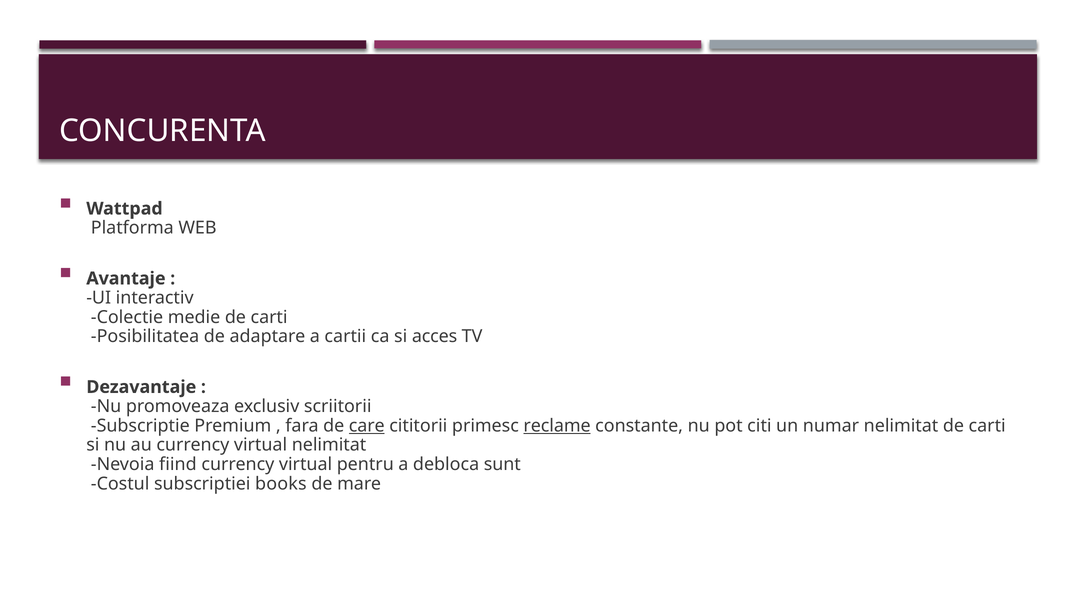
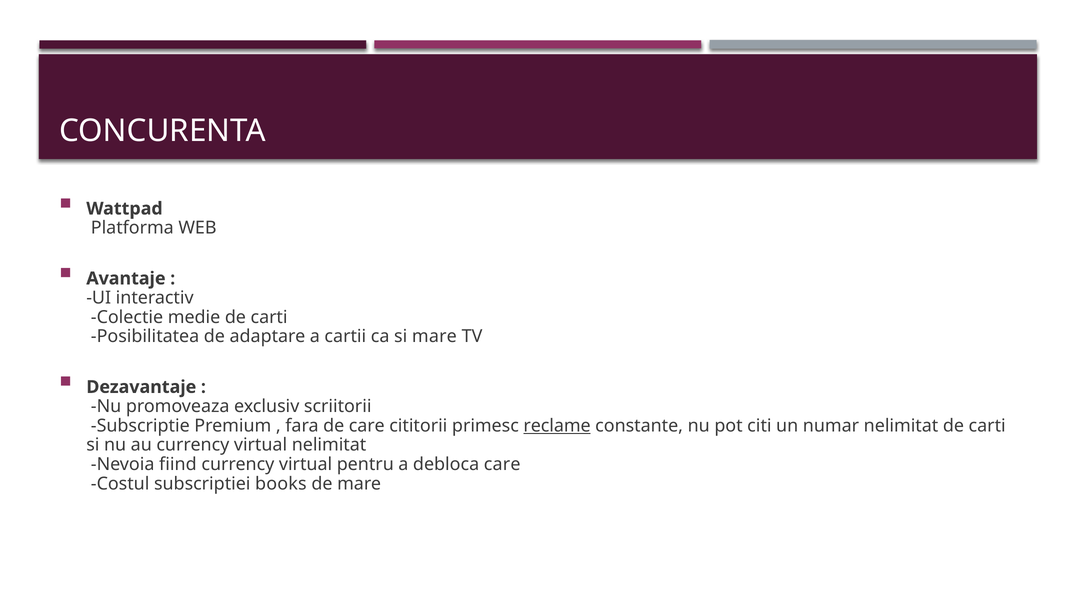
si acces: acces -> mare
care at (367, 426) underline: present -> none
debloca sunt: sunt -> care
